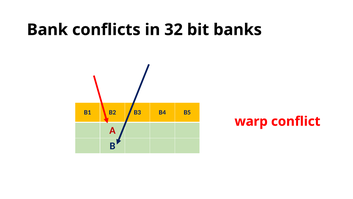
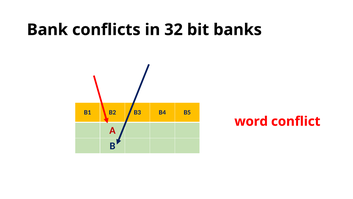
warp: warp -> word
